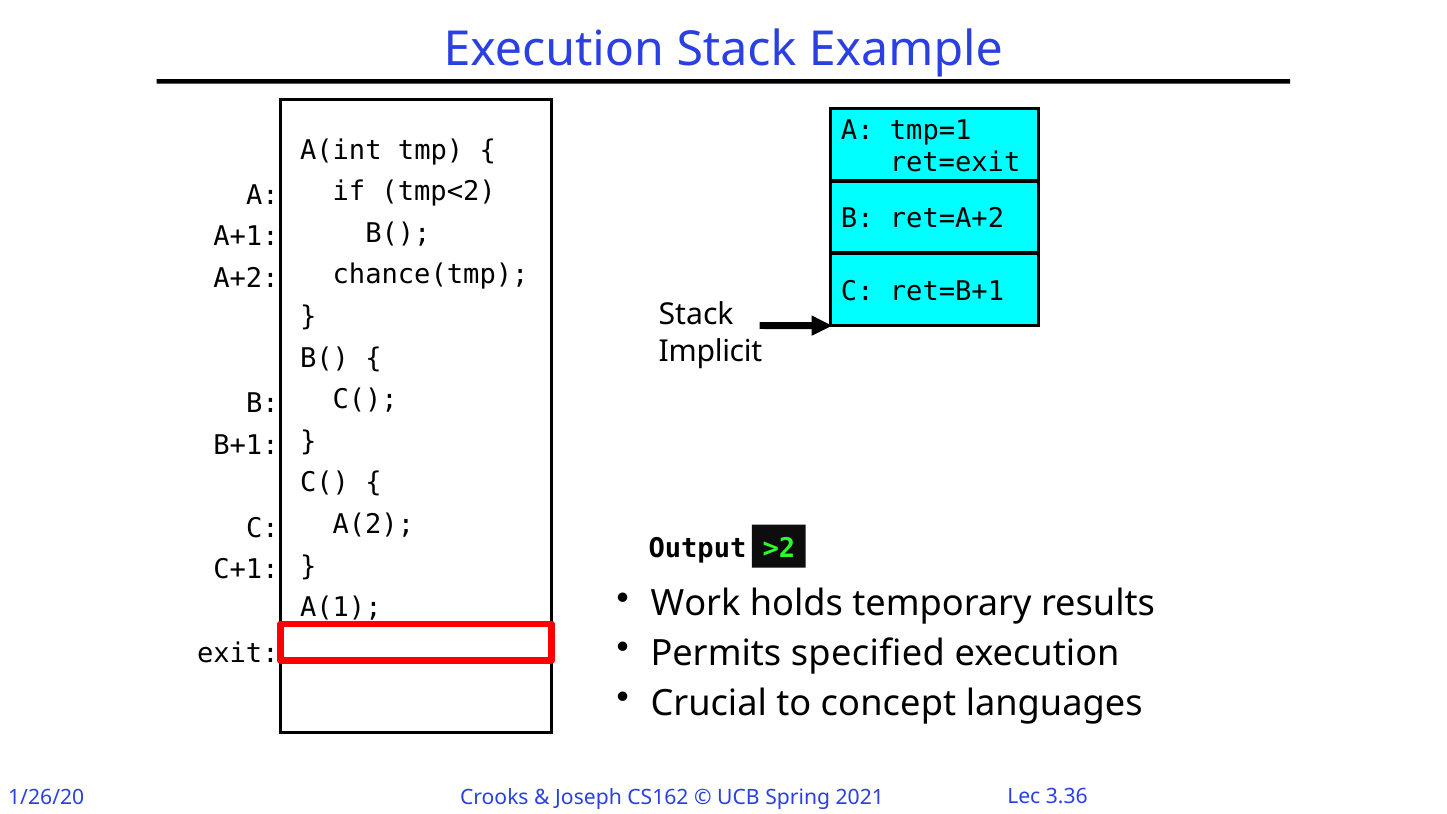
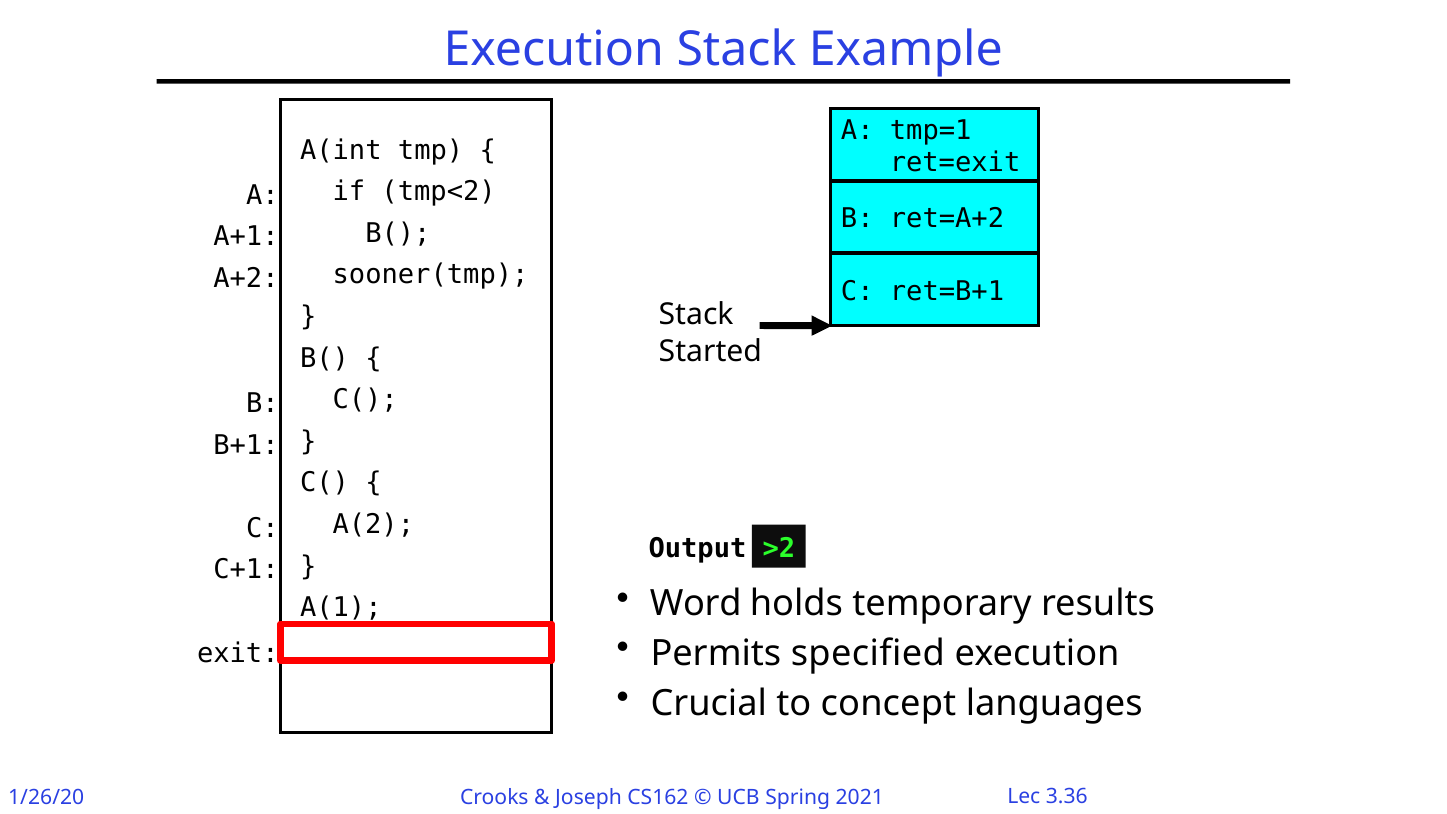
chance(tmp: chance(tmp -> sooner(tmp
Implicit: Implicit -> Started
Work: Work -> Word
